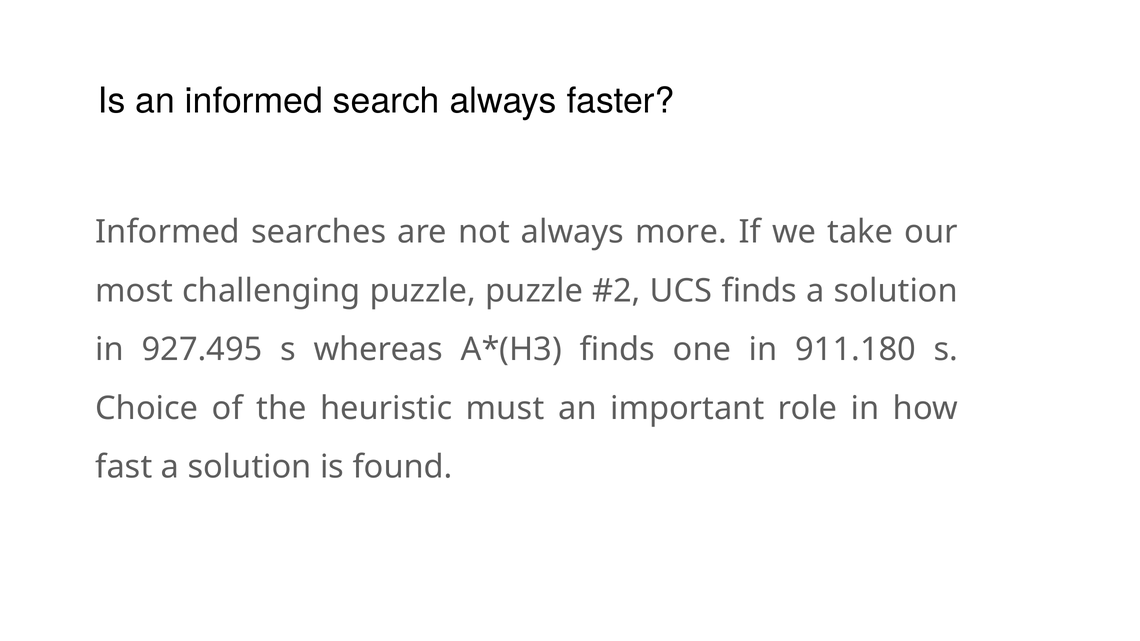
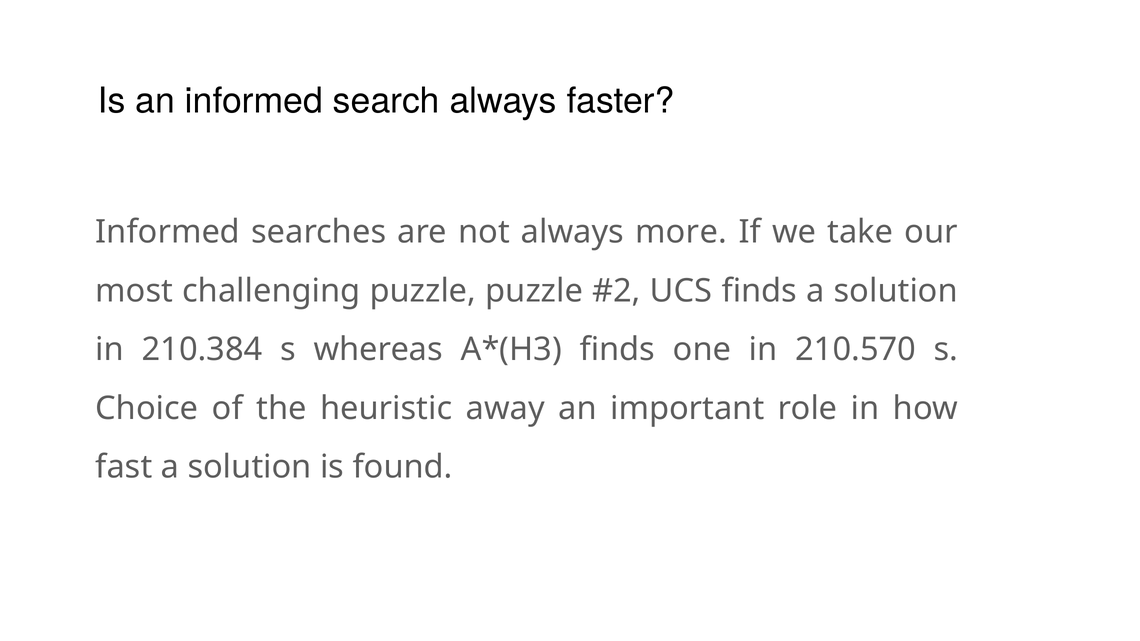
927.495: 927.495 -> 210.384
911.180: 911.180 -> 210.570
must: must -> away
